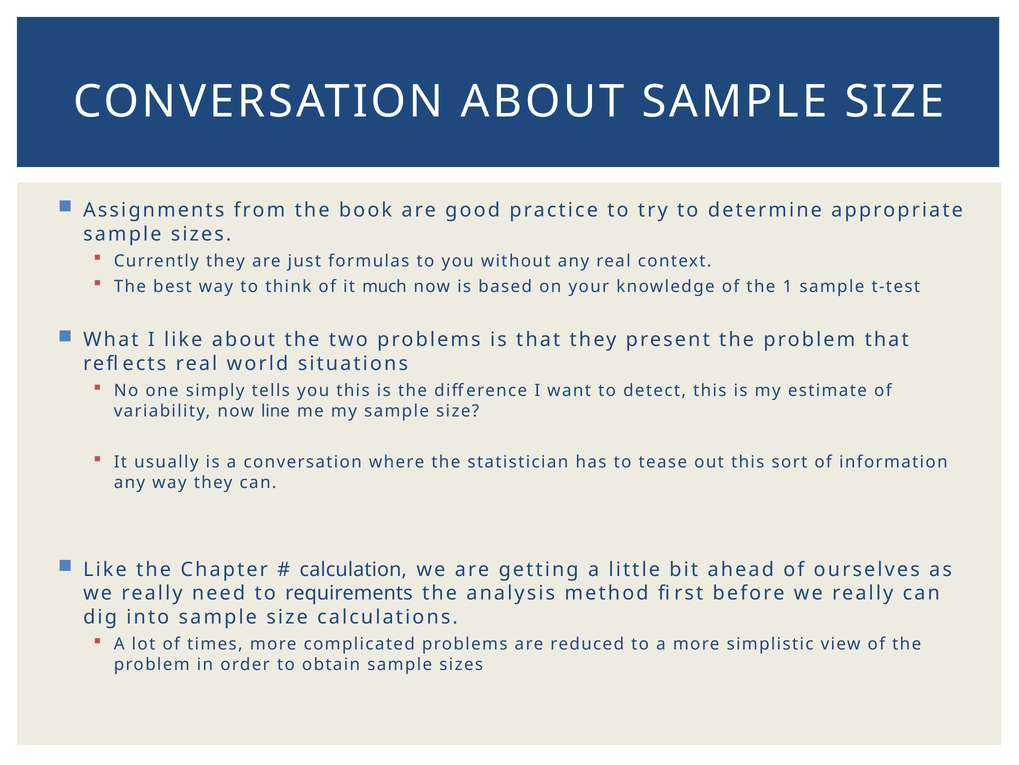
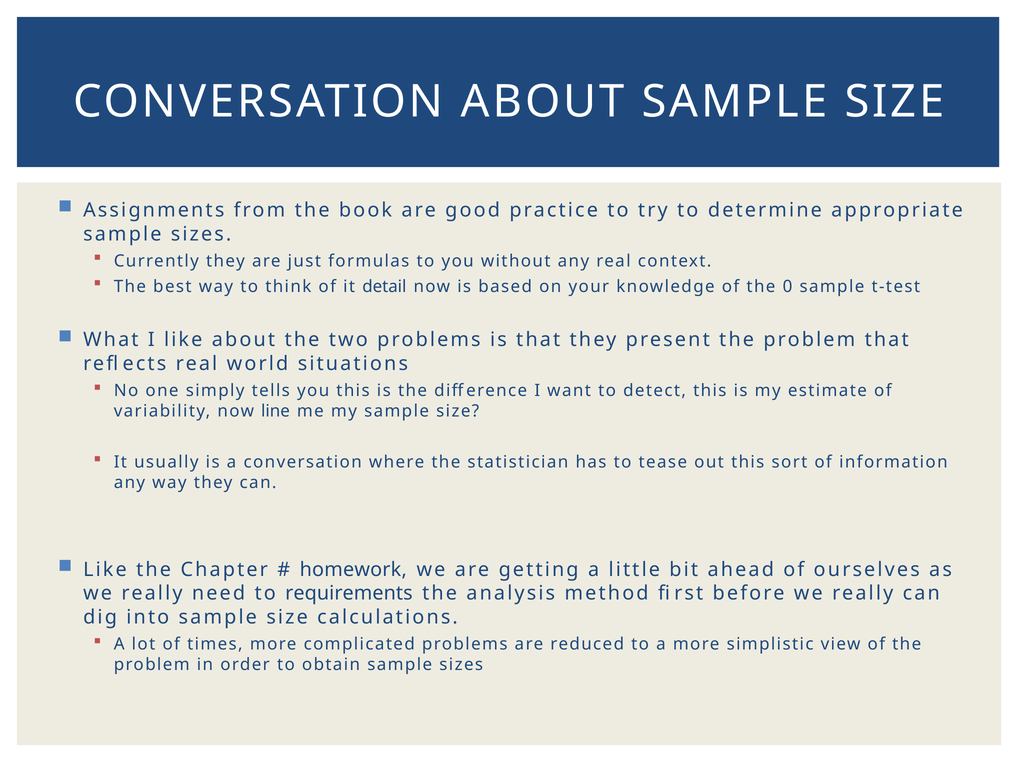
much: much -> detail
1: 1 -> 0
calculation: calculation -> homework
